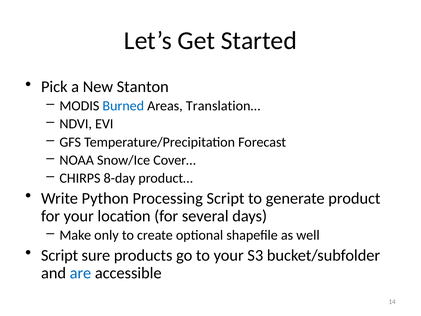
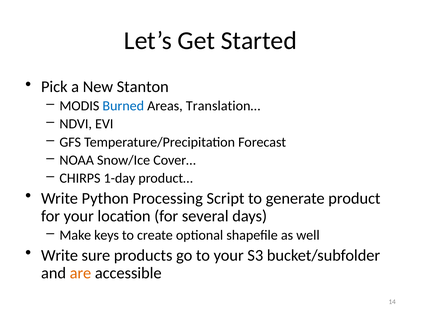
8-day: 8-day -> 1-day
only: only -> keys
Script at (60, 255): Script -> Write
are colour: blue -> orange
